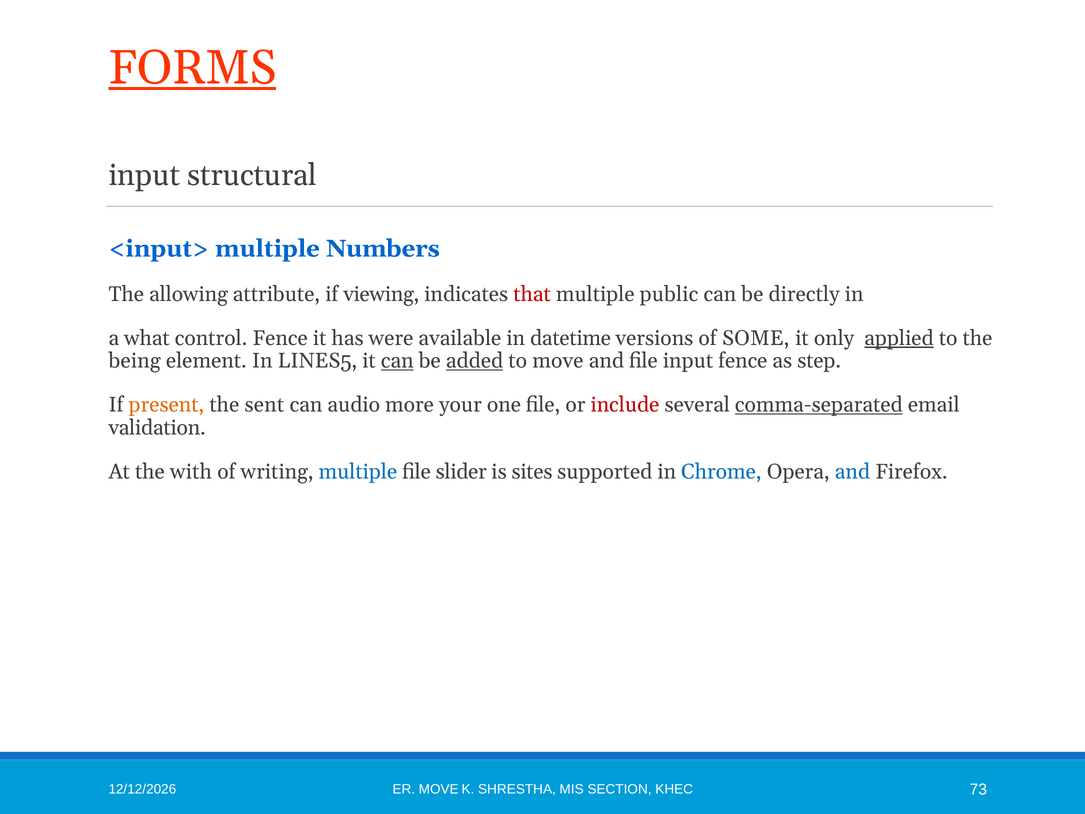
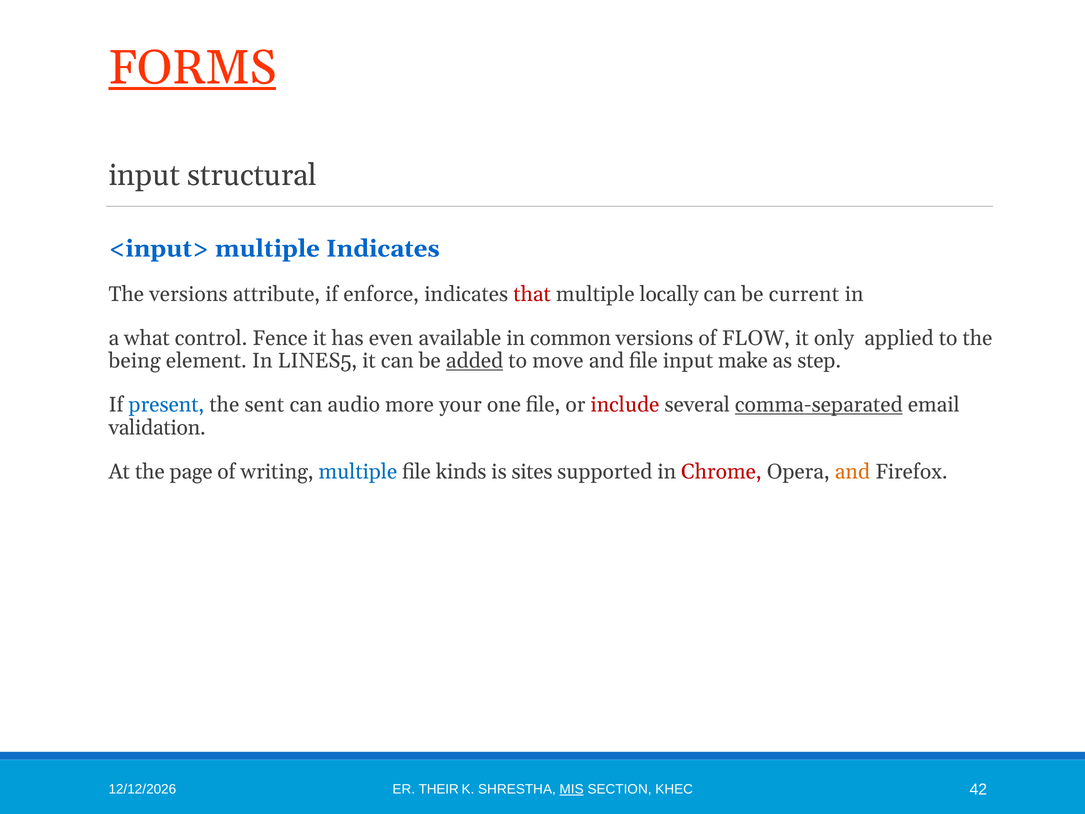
multiple Numbers: Numbers -> Indicates
The allowing: allowing -> versions
viewing: viewing -> enforce
public: public -> locally
directly: directly -> current
were: were -> even
datetime: datetime -> common
SOME: SOME -> FLOW
applied underline: present -> none
can at (397, 361) underline: present -> none
input fence: fence -> make
present colour: orange -> blue
with: with -> page
slider: slider -> kinds
Chrome colour: blue -> red
and at (852, 472) colour: blue -> orange
ER MOVE: MOVE -> THEIR
MIS underline: none -> present
73: 73 -> 42
